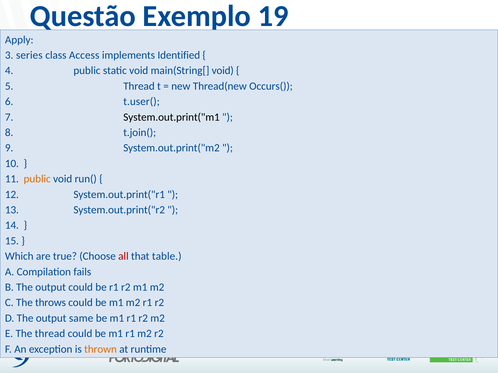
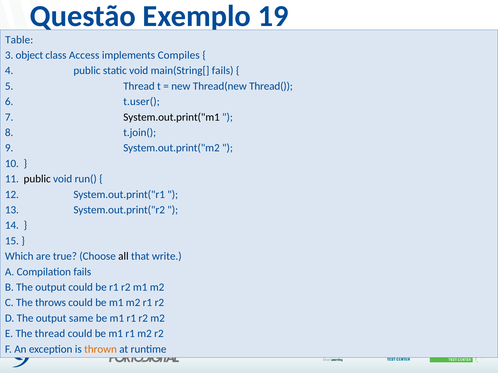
Apply: Apply -> Table
series: series -> object
Identified: Identified -> Compiles
main(String[ void: void -> fails
Occurs(: Occurs( -> Thread(
public at (37, 179) colour: orange -> black
all colour: red -> black
table: table -> write
